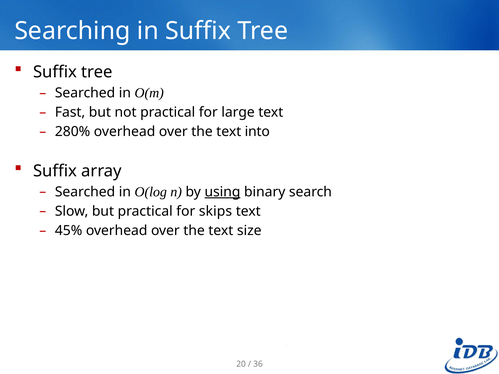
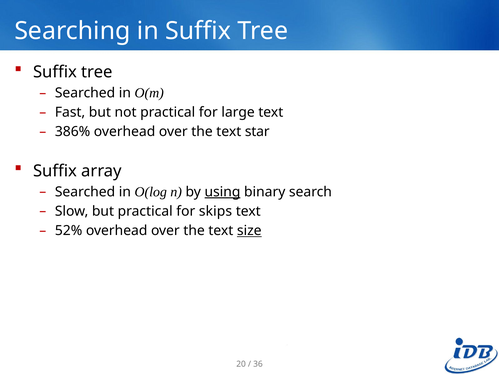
280%: 280% -> 386%
into: into -> star
45%: 45% -> 52%
size underline: none -> present
